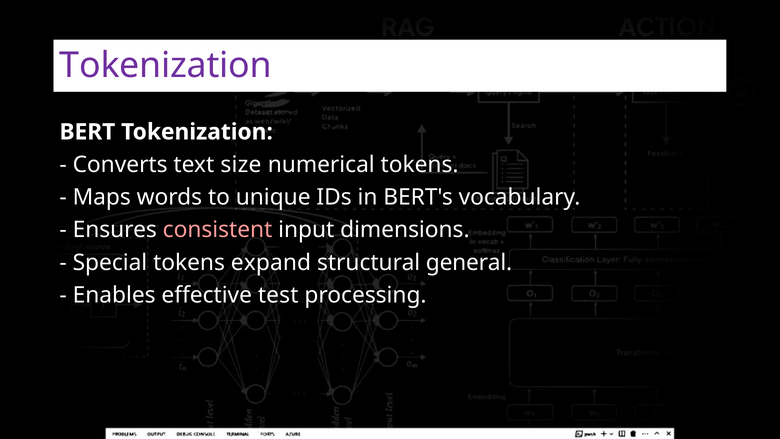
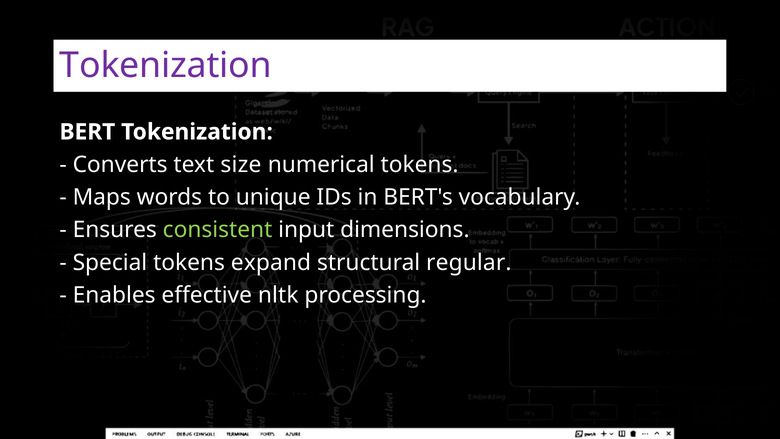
consistent colour: pink -> light green
general: general -> regular
test: test -> nltk
